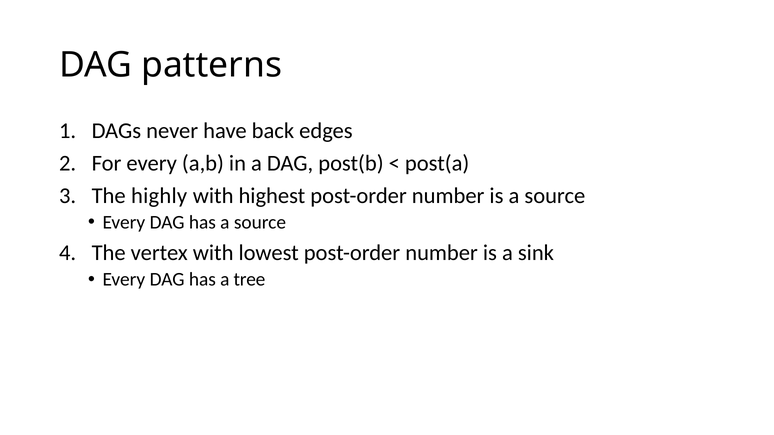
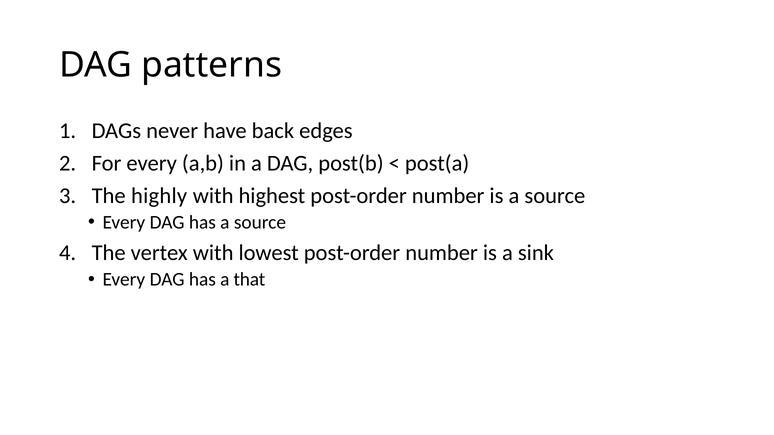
tree: tree -> that
